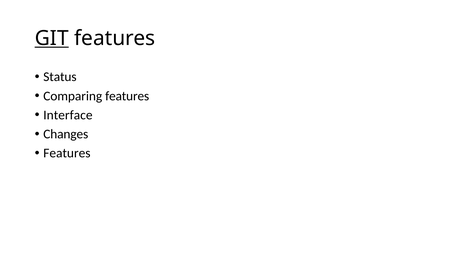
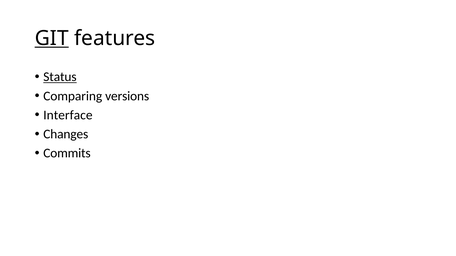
Status underline: none -> present
Comparing features: features -> versions
Features at (67, 154): Features -> Commits
